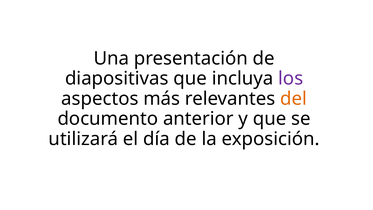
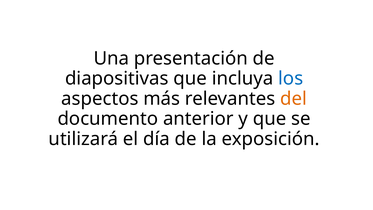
los colour: purple -> blue
